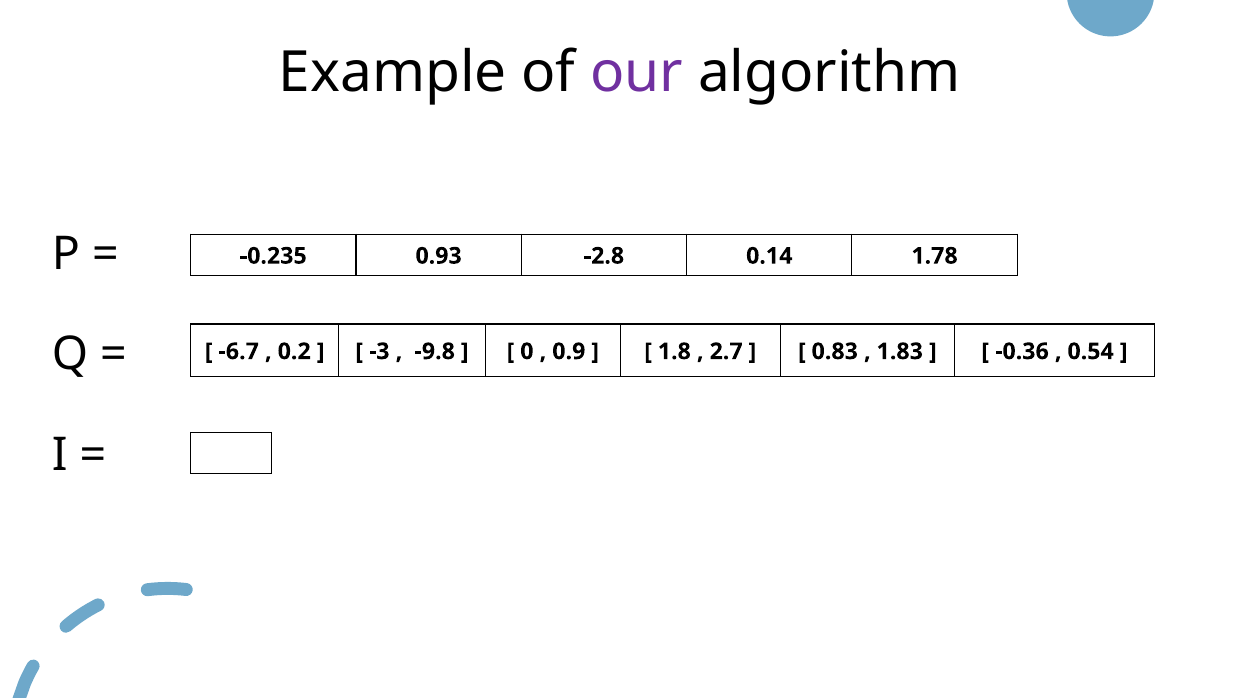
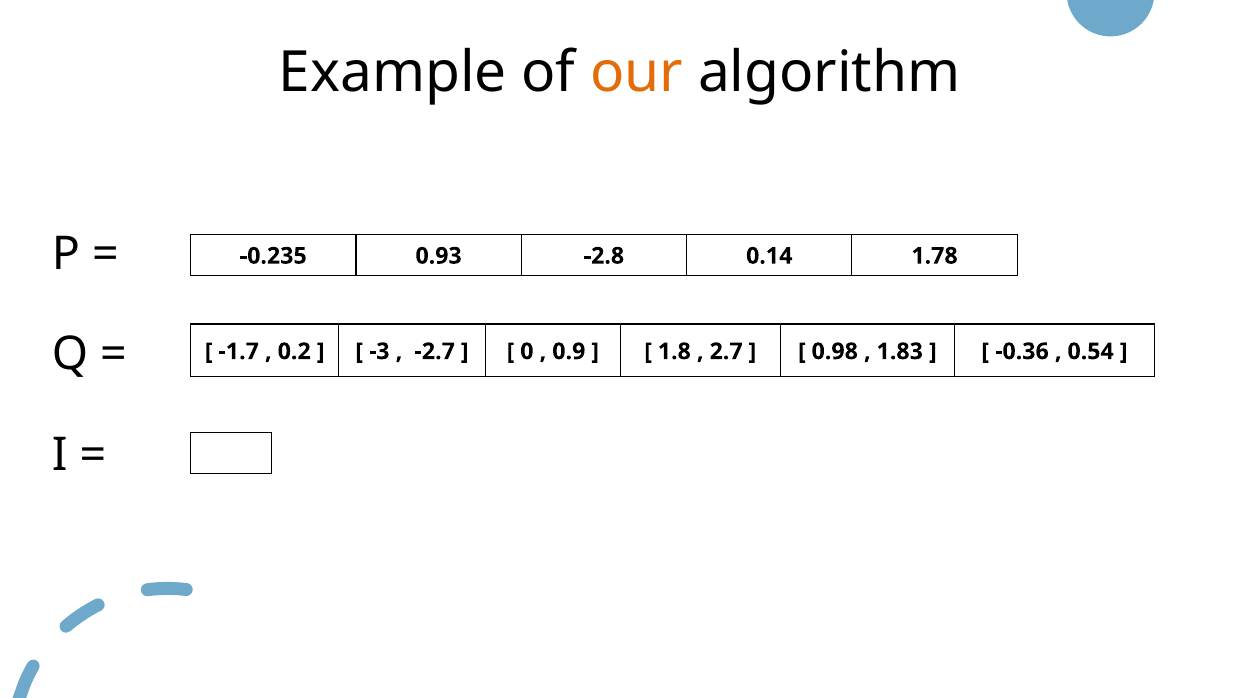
our colour: purple -> orange
-6.7: -6.7 -> -1.7
-9.8: -9.8 -> -2.7
0.83: 0.83 -> 0.98
